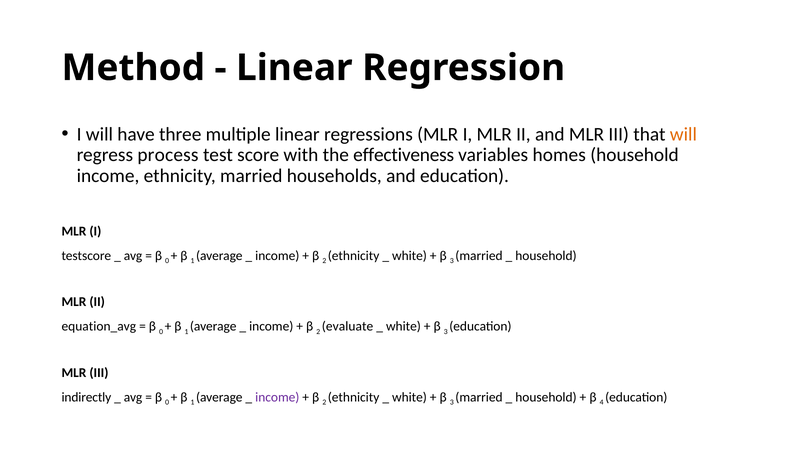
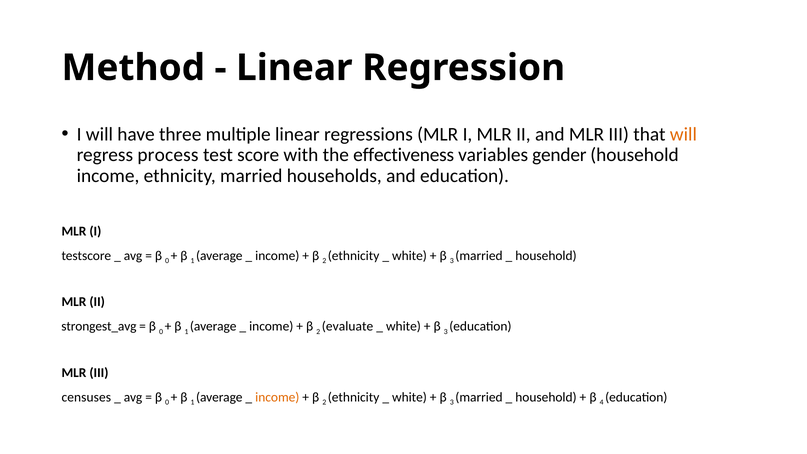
homes: homes -> gender
equation_avg: equation_avg -> strongest_avg
indirectly: indirectly -> censuses
income at (277, 397) colour: purple -> orange
